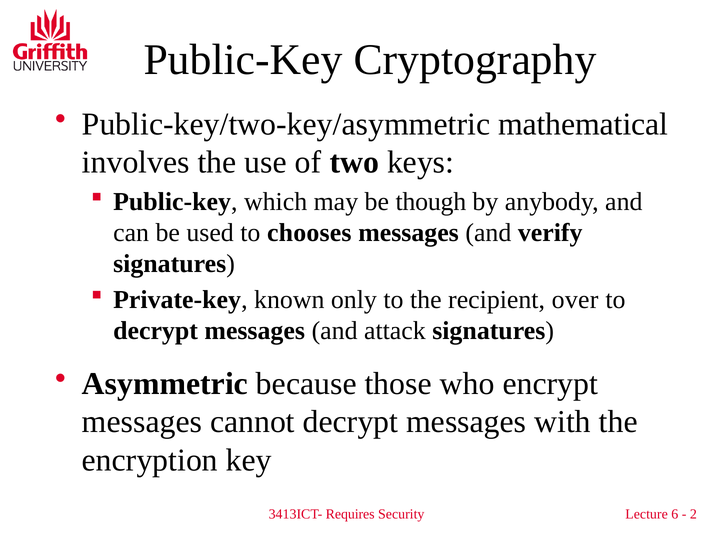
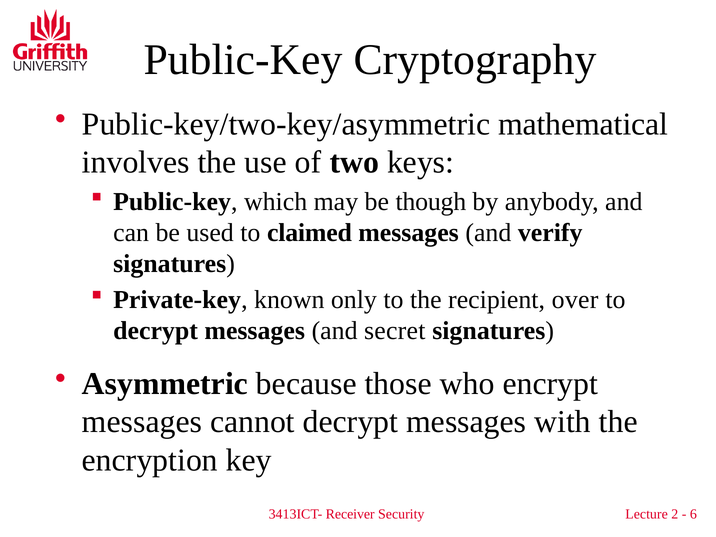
chooses: chooses -> claimed
attack: attack -> secret
Requires: Requires -> Receiver
6: 6 -> 2
2: 2 -> 6
